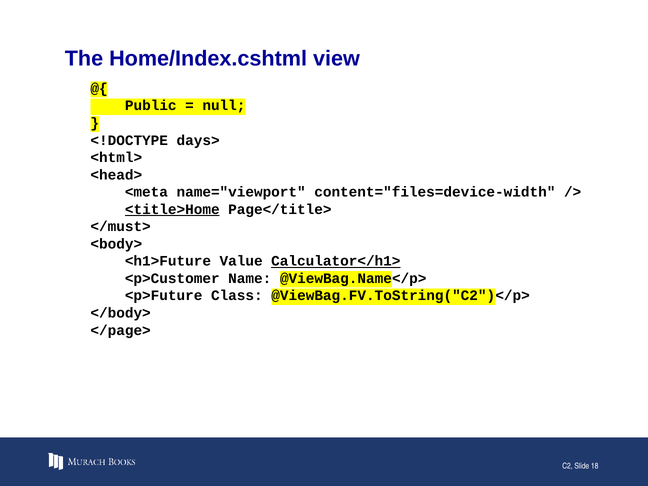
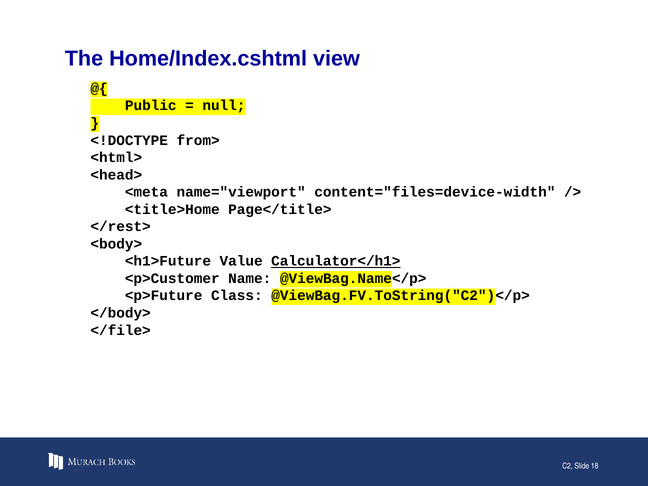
days>: days> -> from>
<title>Home underline: present -> none
</must>: </must> -> </rest>
</page>: </page> -> </file>
